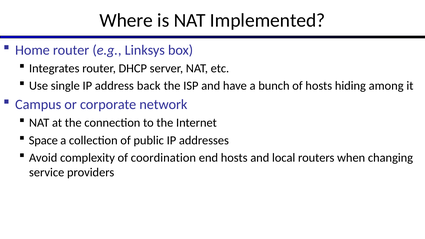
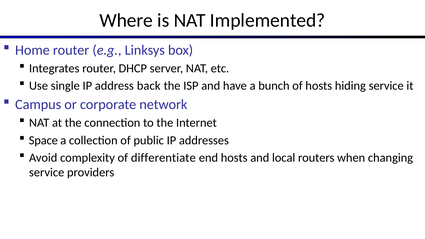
hiding among: among -> service
coordination: coordination -> differentiate
